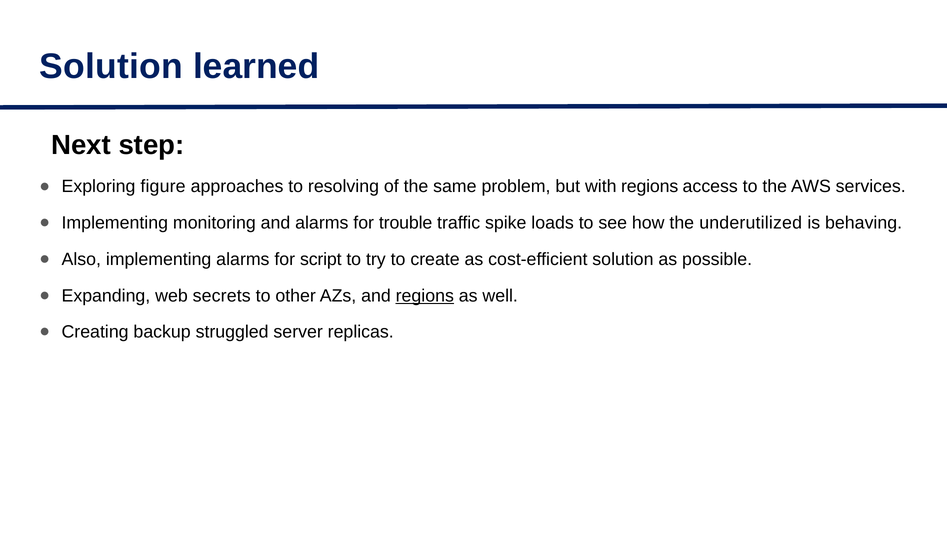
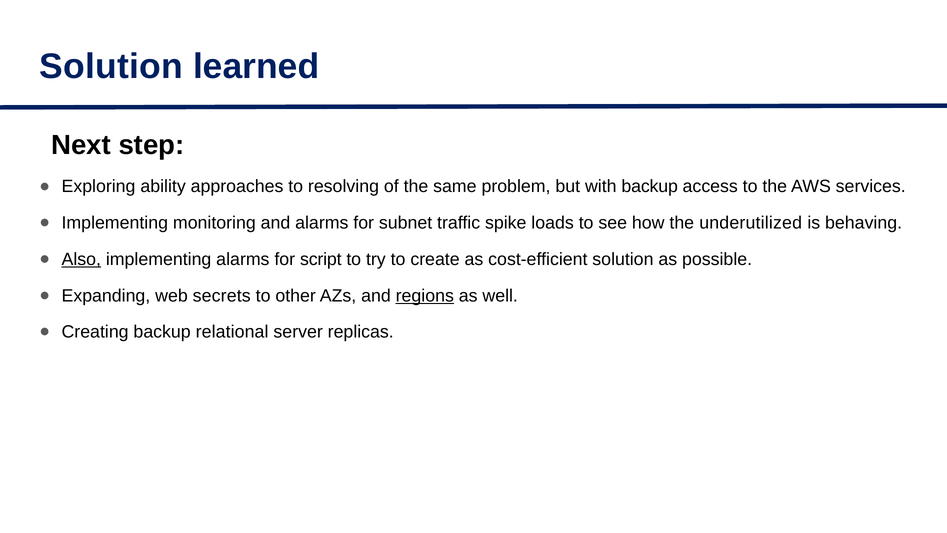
figure: figure -> ability
with regions: regions -> backup
trouble: trouble -> subnet
Also underline: none -> present
struggled: struggled -> relational
